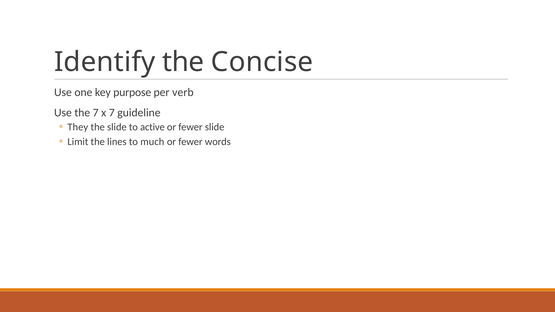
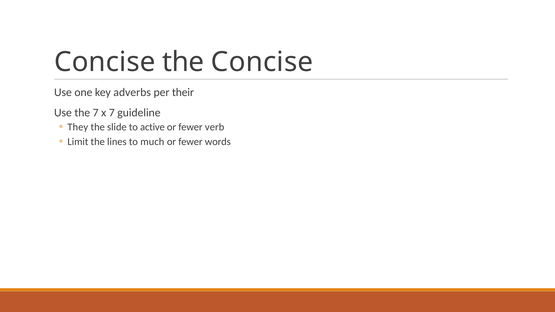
Identify at (105, 62): Identify -> Concise
purpose: purpose -> adverbs
verb: verb -> their
fewer slide: slide -> verb
